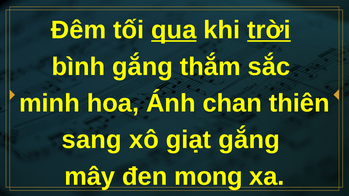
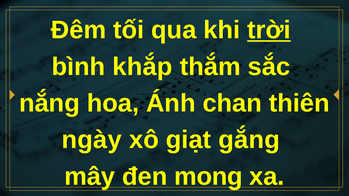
qua underline: present -> none
bình gắng: gắng -> khắp
minh: minh -> nắng
sang: sang -> ngày
